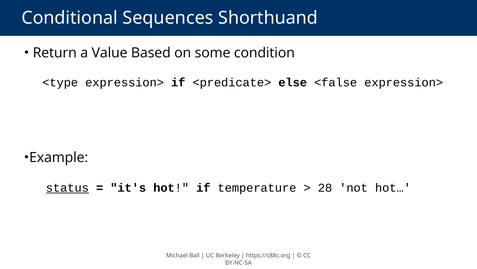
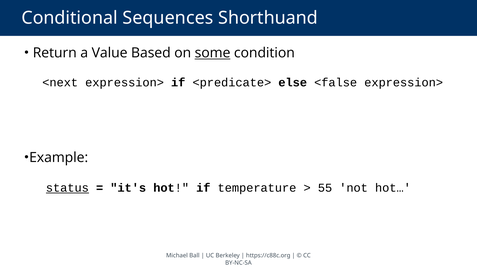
some underline: none -> present
<type: <type -> <next
28: 28 -> 55
